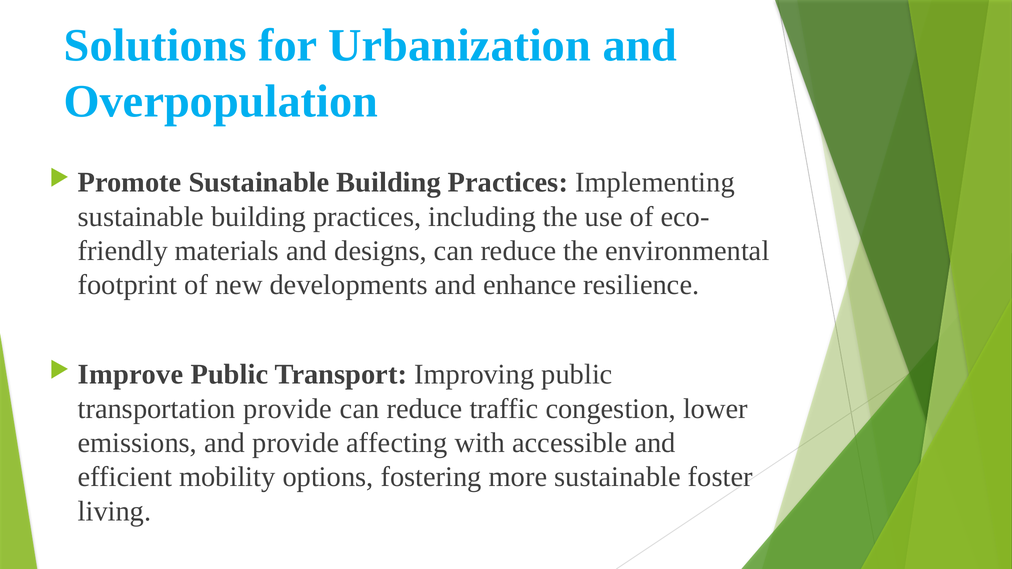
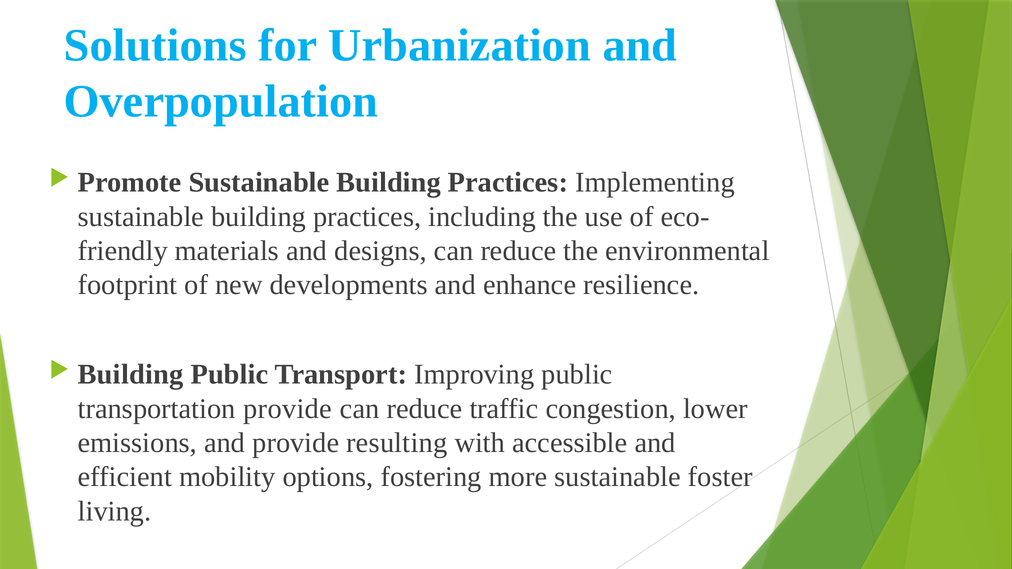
Improve at (131, 375): Improve -> Building
affecting: affecting -> resulting
